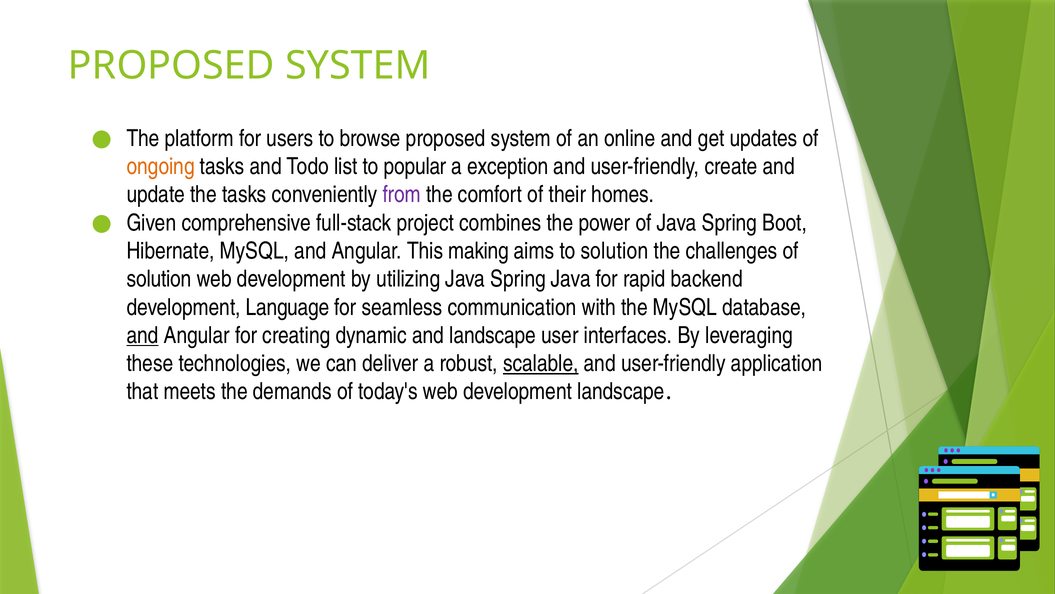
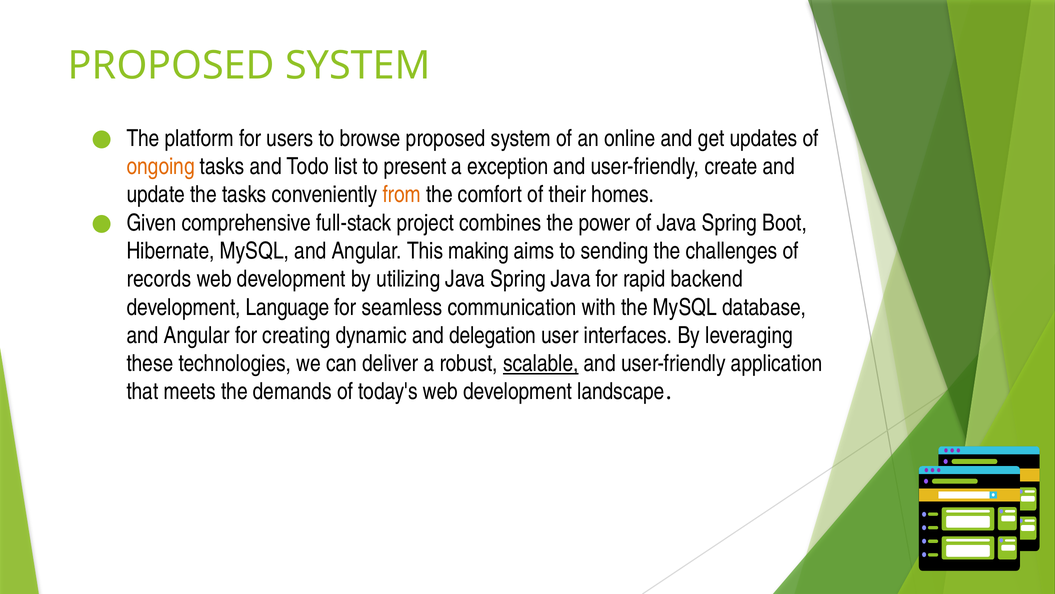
popular: popular -> present
from colour: purple -> orange
to solution: solution -> sending
solution at (159, 279): solution -> records
and at (143, 335) underline: present -> none
and landscape: landscape -> delegation
